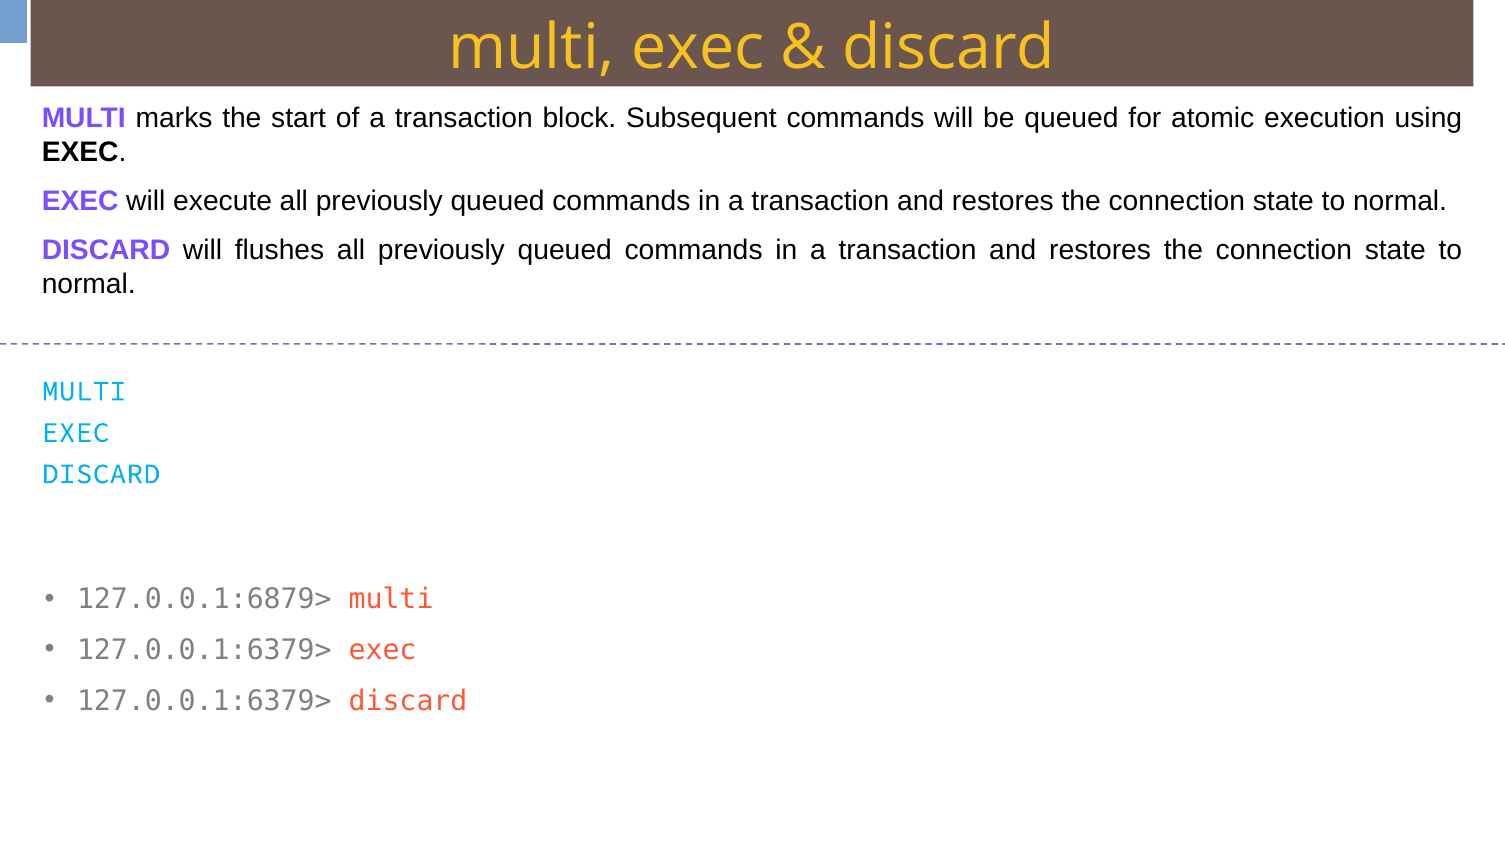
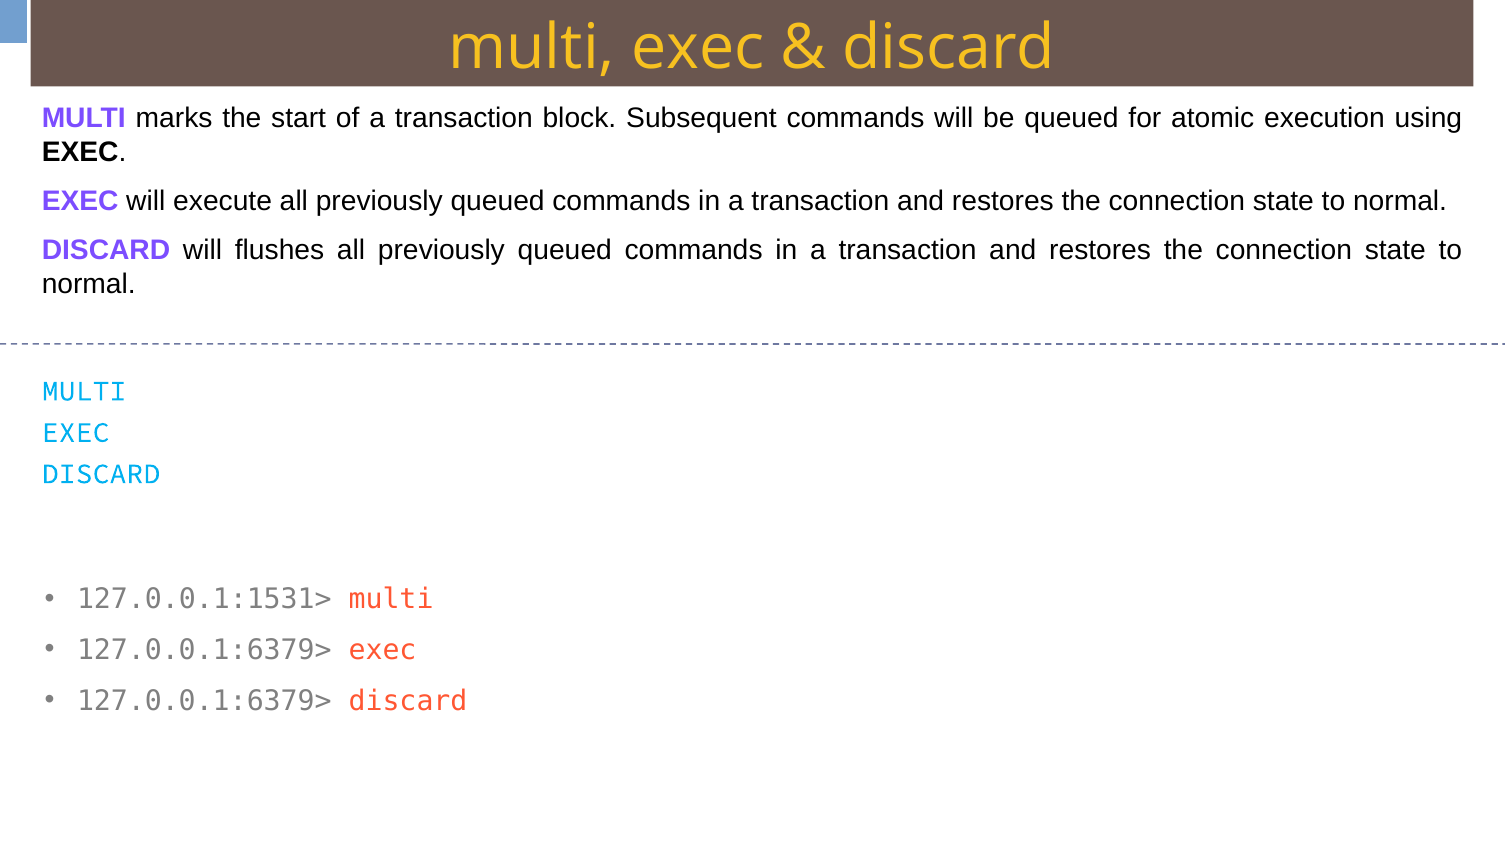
127.0.0.1:6879>: 127.0.0.1:6879> -> 127.0.0.1:1531>
